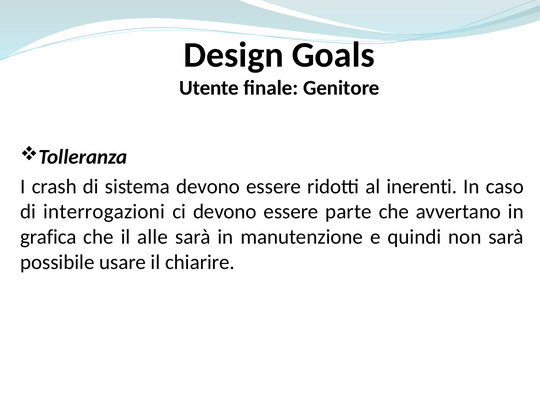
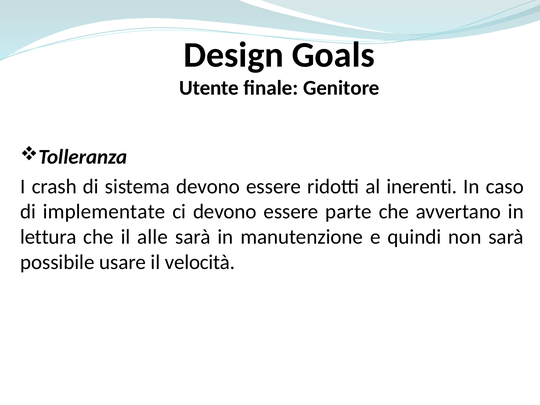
interrogazioni: interrogazioni -> implementate
grafica: grafica -> lettura
chiarire: chiarire -> velocità
